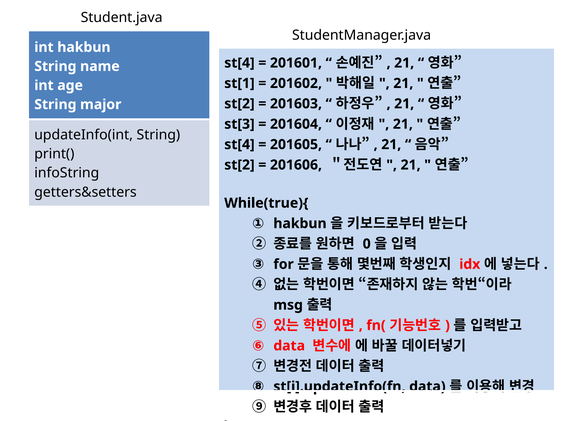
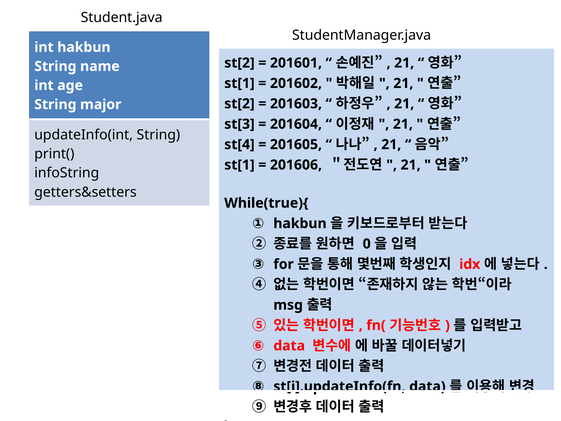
st[4 at (239, 63): st[4 -> st[2
st[2 at (239, 165): st[2 -> st[1
